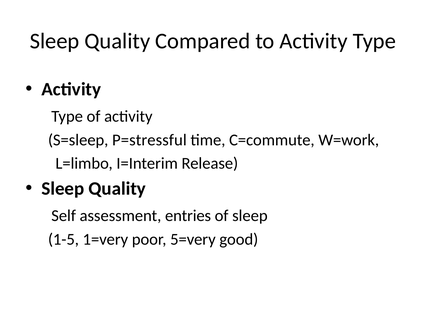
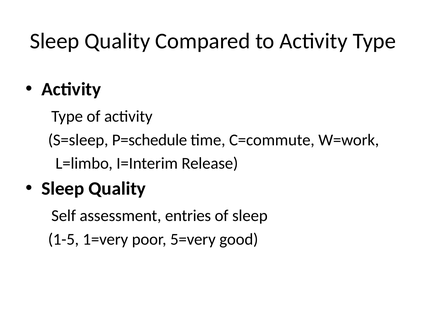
P=stressful: P=stressful -> P=schedule
